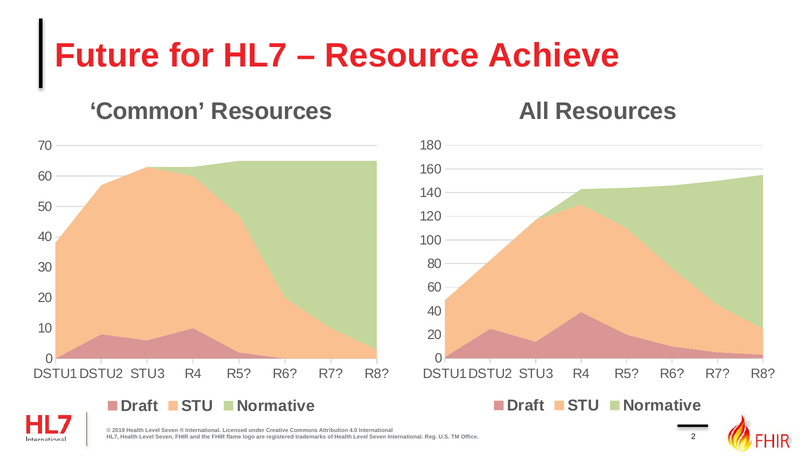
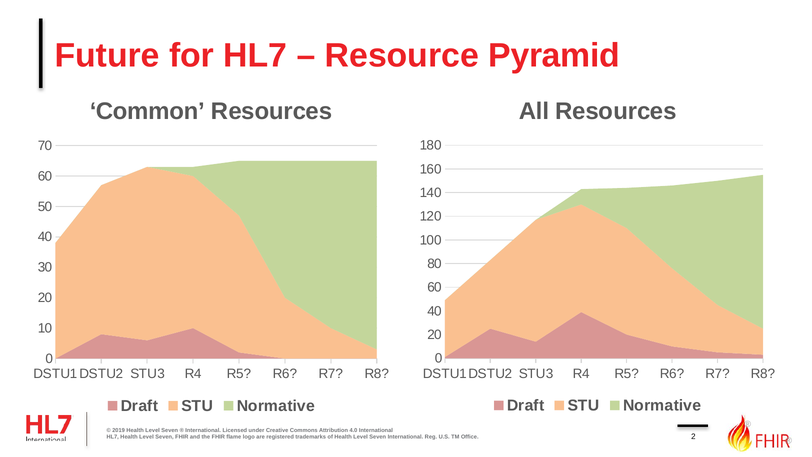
Achieve: Achieve -> Pyramid
